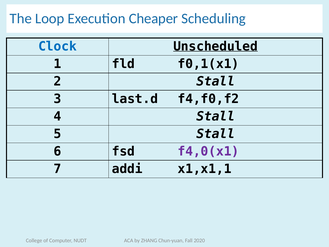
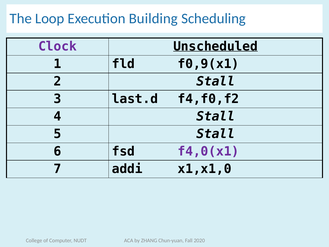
Cheaper: Cheaper -> Building
Clock colour: blue -> purple
f0,1(x1: f0,1(x1 -> f0,9(x1
x1,x1,1: x1,x1,1 -> x1,x1,0
